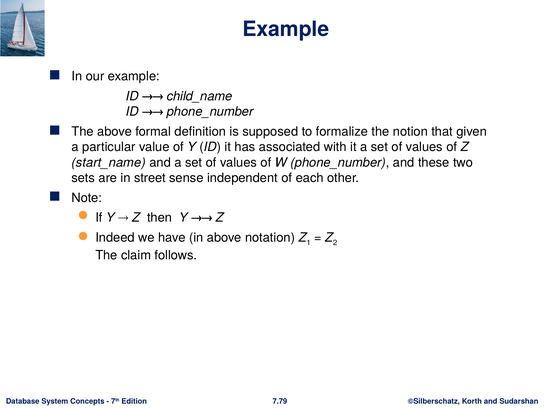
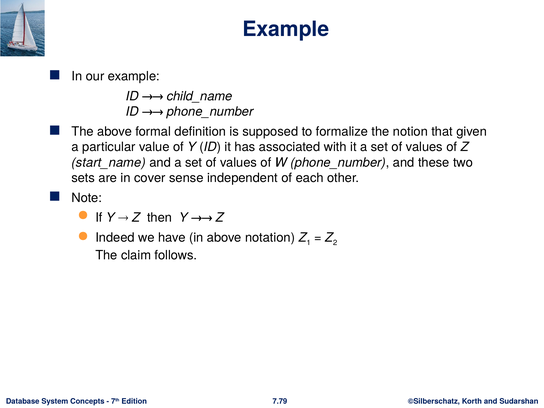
street: street -> cover
